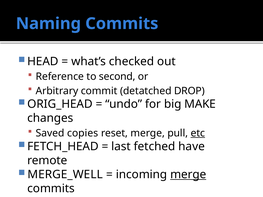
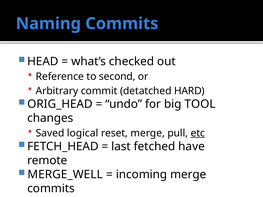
DROP: DROP -> HARD
MAKE: MAKE -> TOOL
copies: copies -> logical
merge at (188, 175) underline: present -> none
